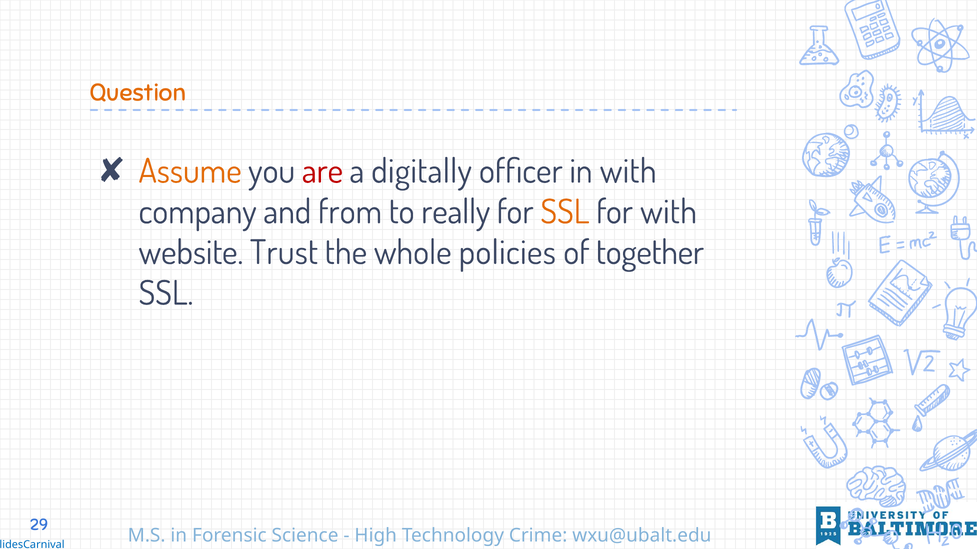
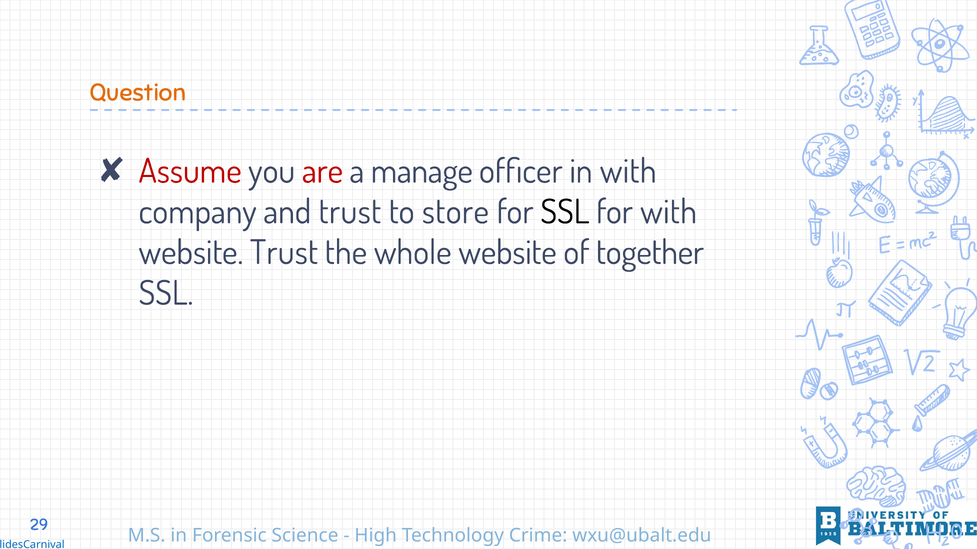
Assume colour: orange -> red
digitally: digitally -> manage
and from: from -> trust
really: really -> store
SSL at (565, 212) colour: orange -> black
whole policies: policies -> website
